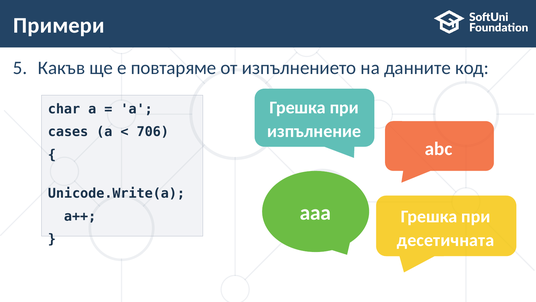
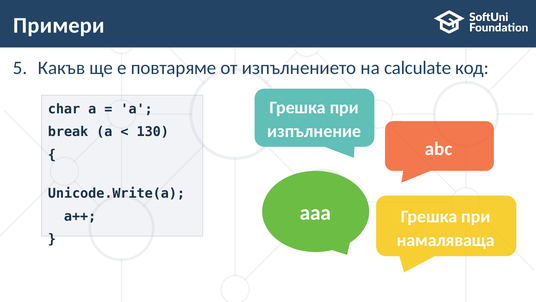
данните: данните -> calculate
cases: cases -> break
706: 706 -> 130
десетичната: десетичната -> намаляваща
